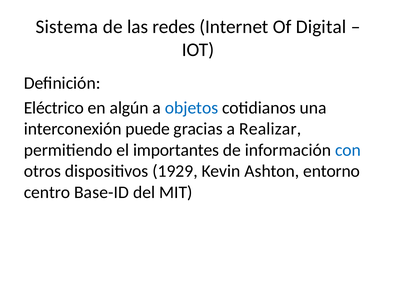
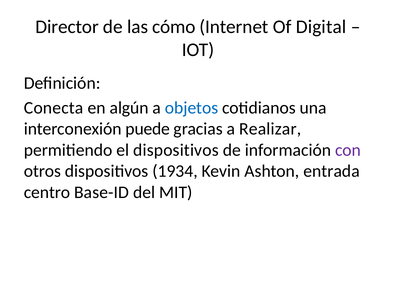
Sistema: Sistema -> Director
redes: redes -> cómo
Eléctrico: Eléctrico -> Conecta
el importantes: importantes -> dispositivos
con colour: blue -> purple
1929: 1929 -> 1934
entorno: entorno -> entrada
